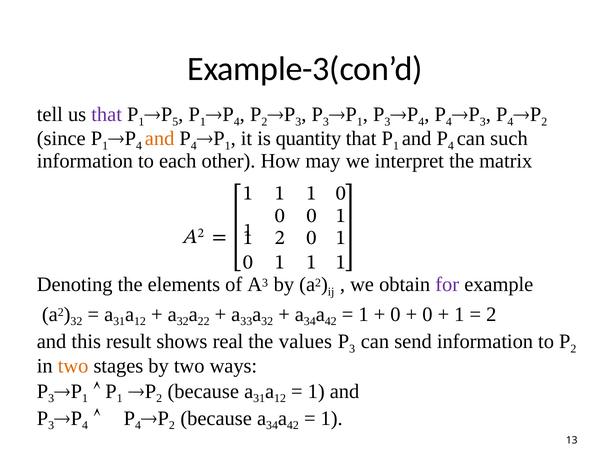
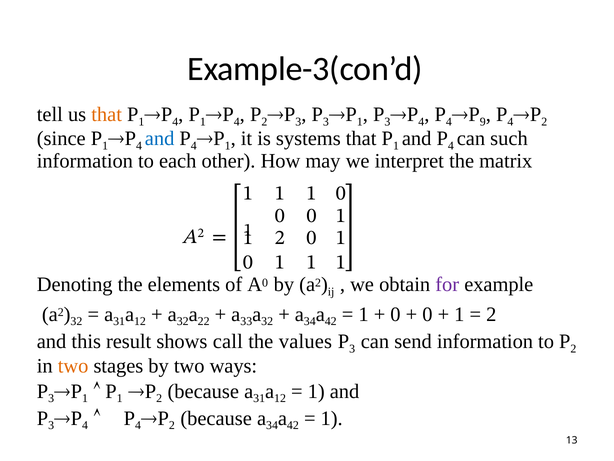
that at (107, 115) colour: purple -> orange
5 at (175, 122): 5 -> 4
3 at (483, 122): 3 -> 9
and at (160, 139) colour: orange -> blue
quantity: quantity -> systems
3 at (265, 282): 3 -> 0
real: real -> call
